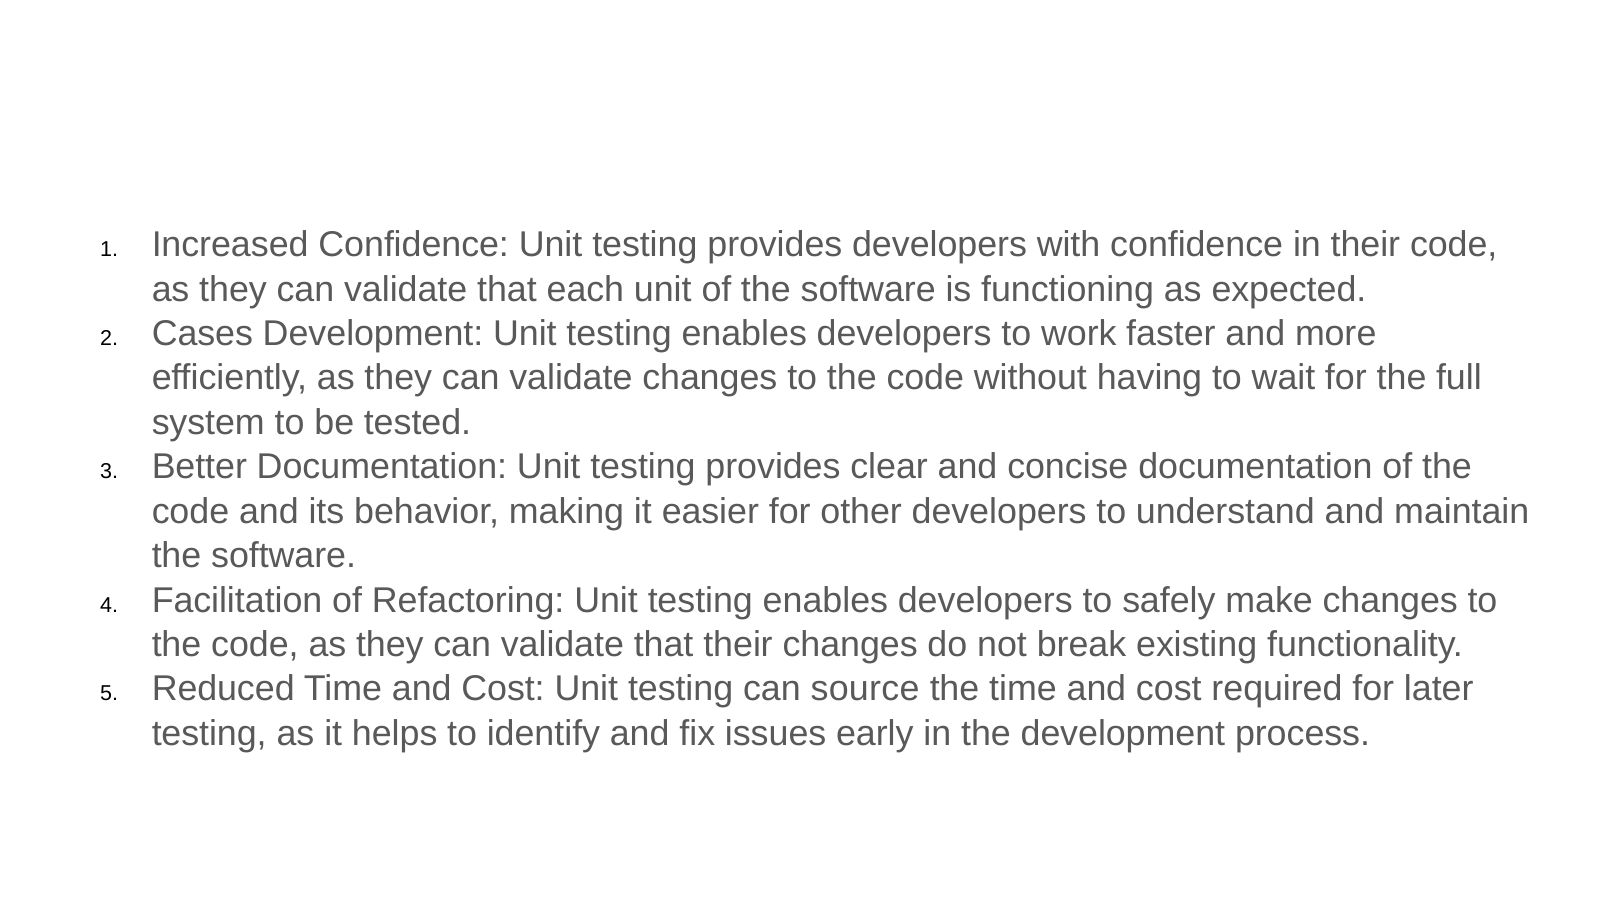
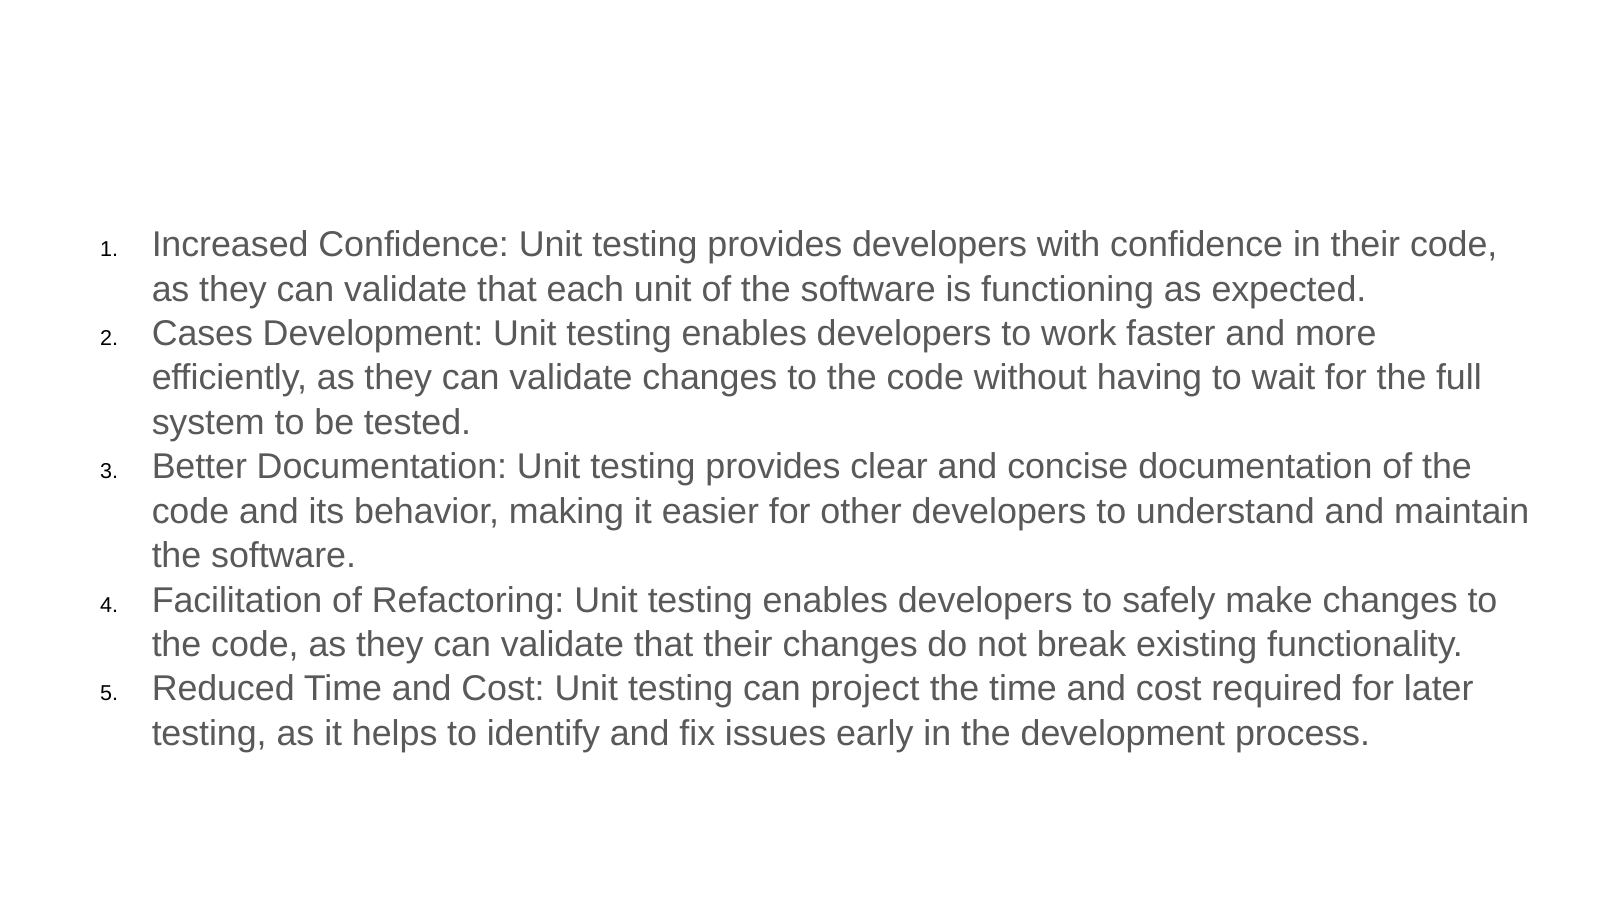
source: source -> project
